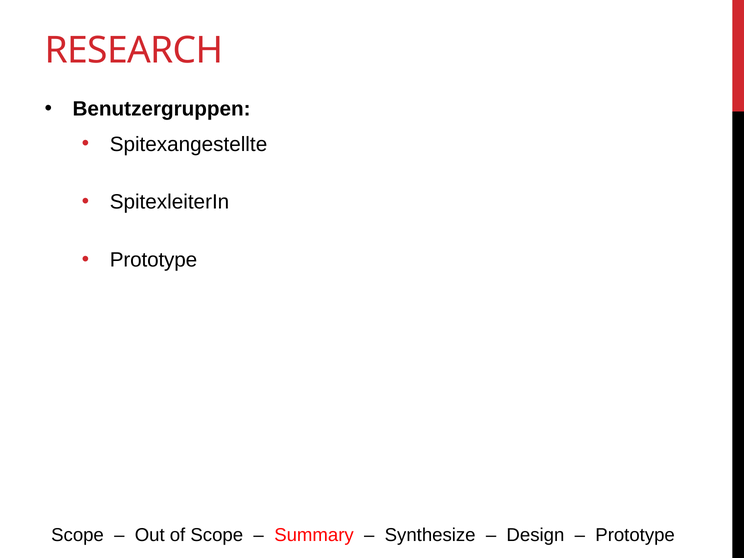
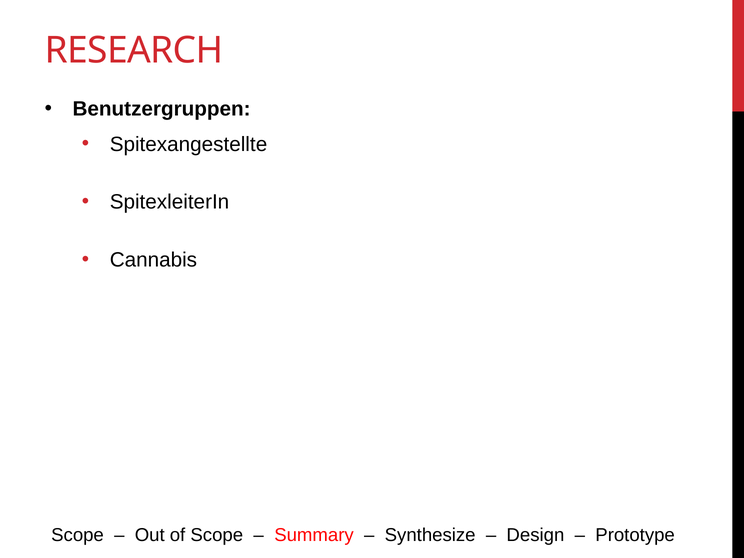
Prototype at (153, 260): Prototype -> Cannabis
